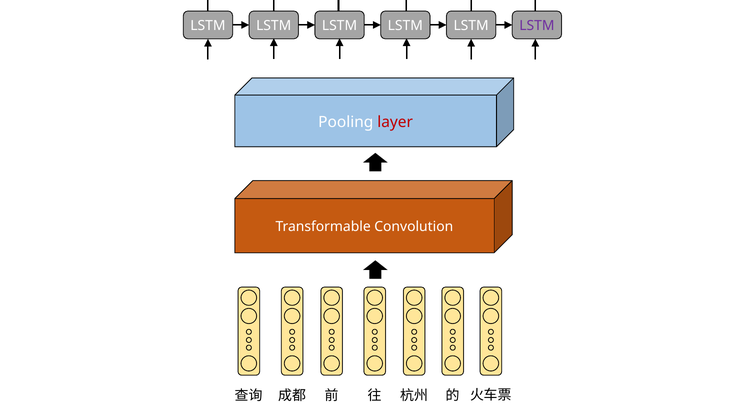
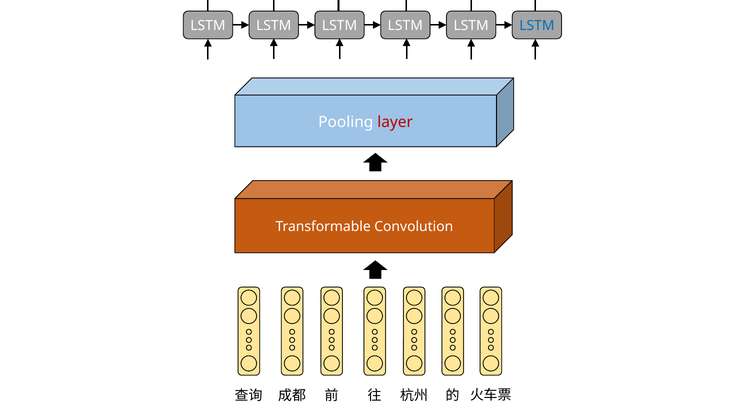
LSTM at (537, 26) colour: purple -> blue
